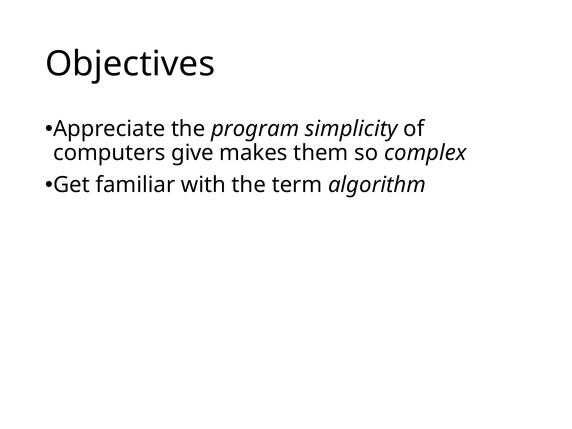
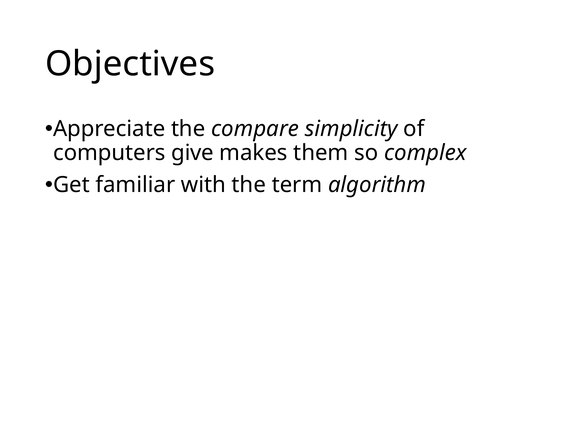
program: program -> compare
